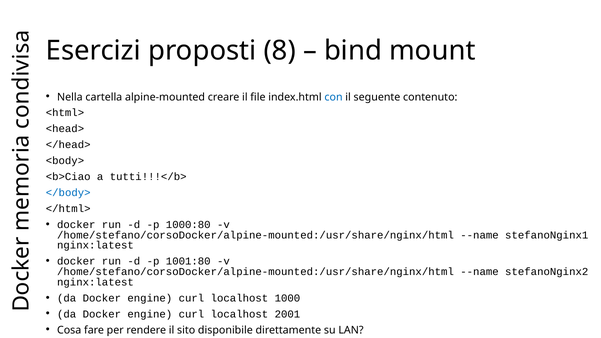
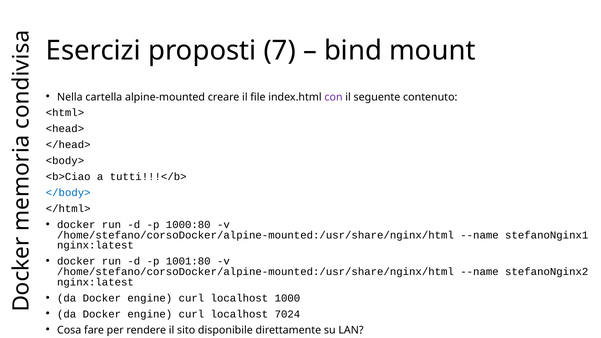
8: 8 -> 7
con colour: blue -> purple
2001: 2001 -> 7024
